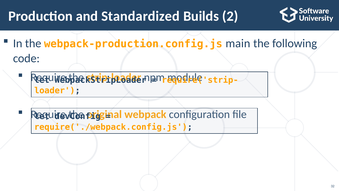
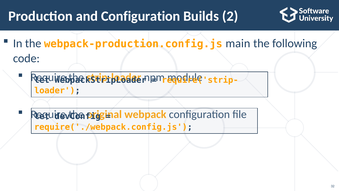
and Standardized: Standardized -> Configuration
